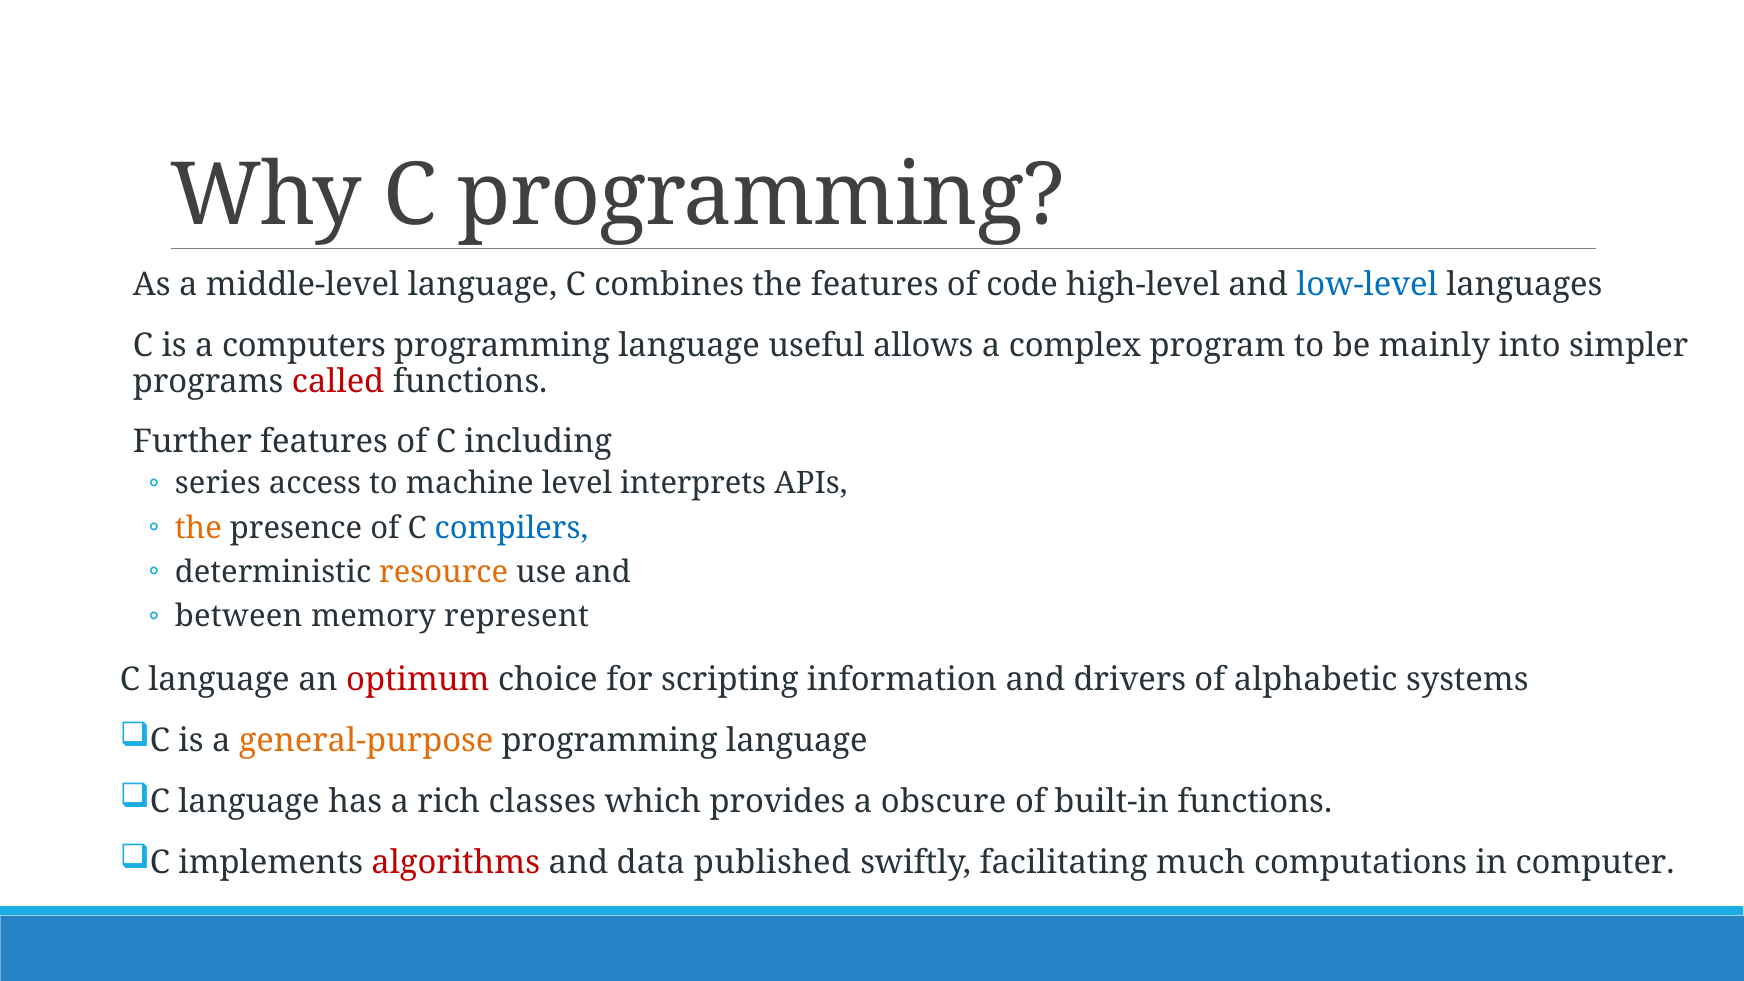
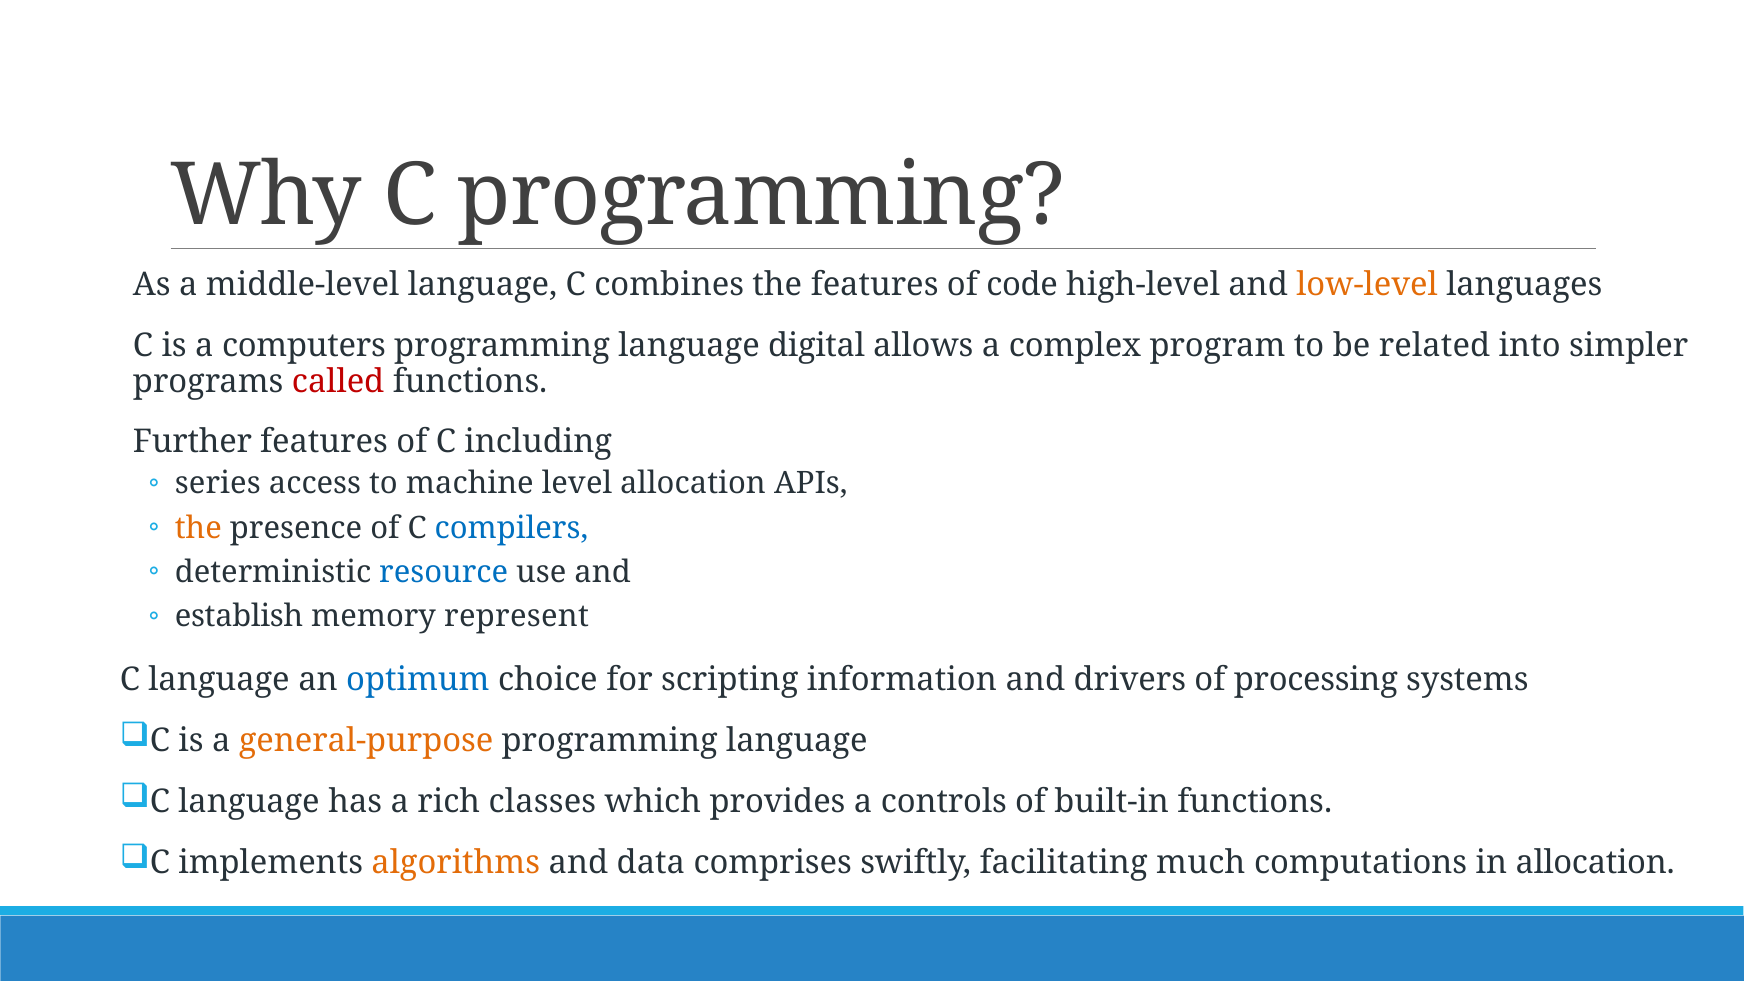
low-level colour: blue -> orange
useful: useful -> digital
mainly: mainly -> related
level interprets: interprets -> allocation
resource colour: orange -> blue
between: between -> establish
optimum colour: red -> blue
alphabetic: alphabetic -> processing
obscure: obscure -> controls
algorithms colour: red -> orange
published: published -> comprises
in computer: computer -> allocation
